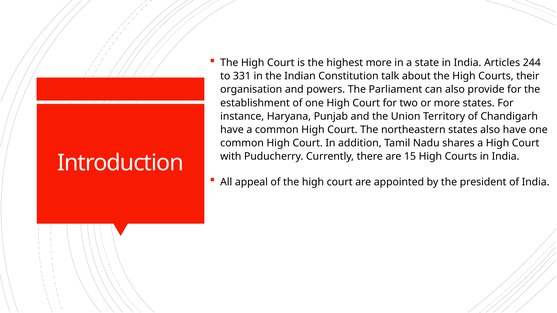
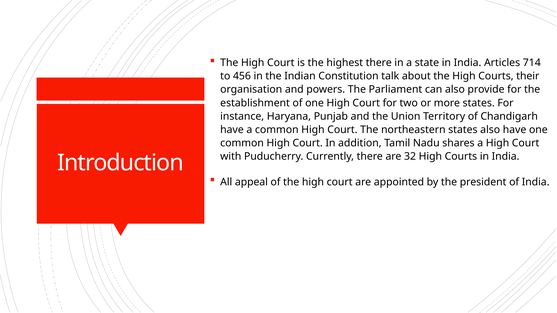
highest more: more -> there
244: 244 -> 714
331: 331 -> 456
15: 15 -> 32
